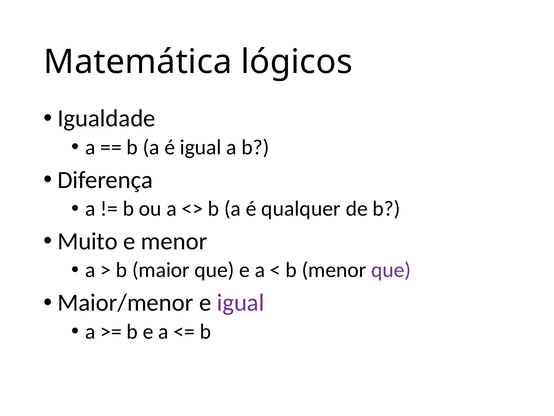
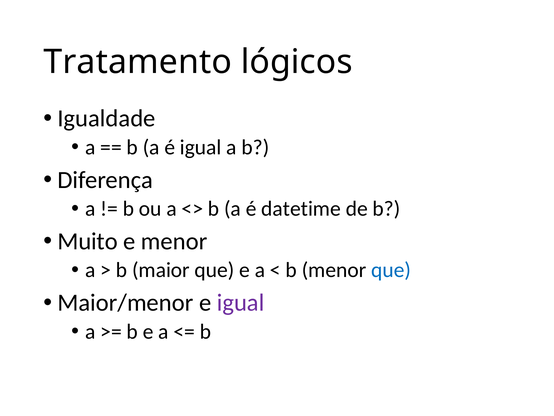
Matemática: Matemática -> Tratamento
qualquer: qualquer -> datetime
que at (391, 270) colour: purple -> blue
